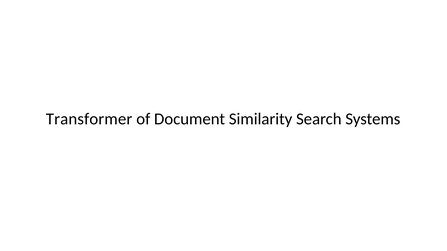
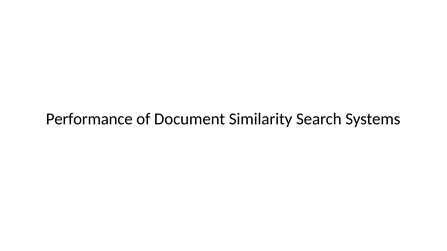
Transformer: Transformer -> Performance
